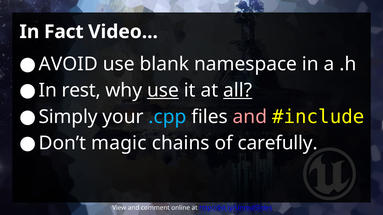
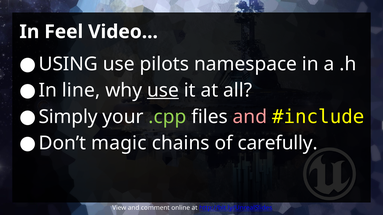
Fact: Fact -> Feel
AVOID: AVOID -> USING
blank: blank -> pilots
rest: rest -> line
all underline: present -> none
.cpp colour: light blue -> light green
